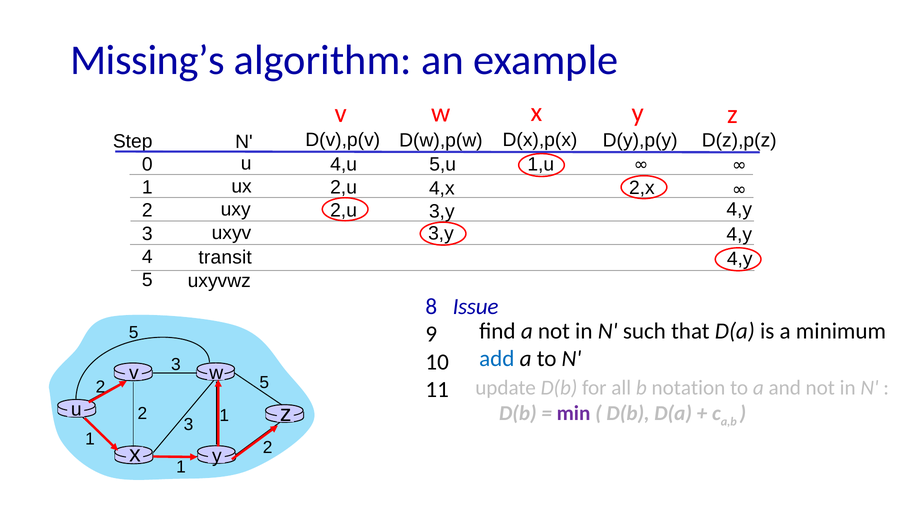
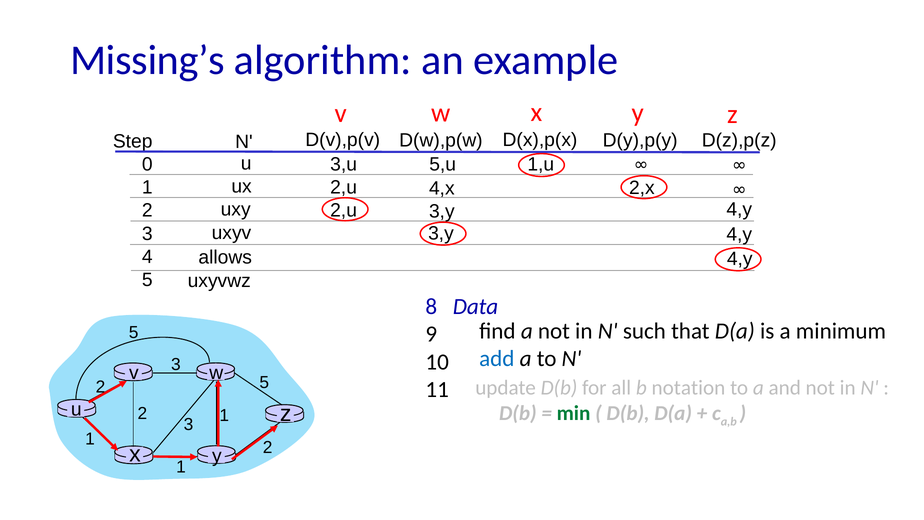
4,u: 4,u -> 3,u
transit: transit -> allows
Issue: Issue -> Data
min colour: purple -> green
